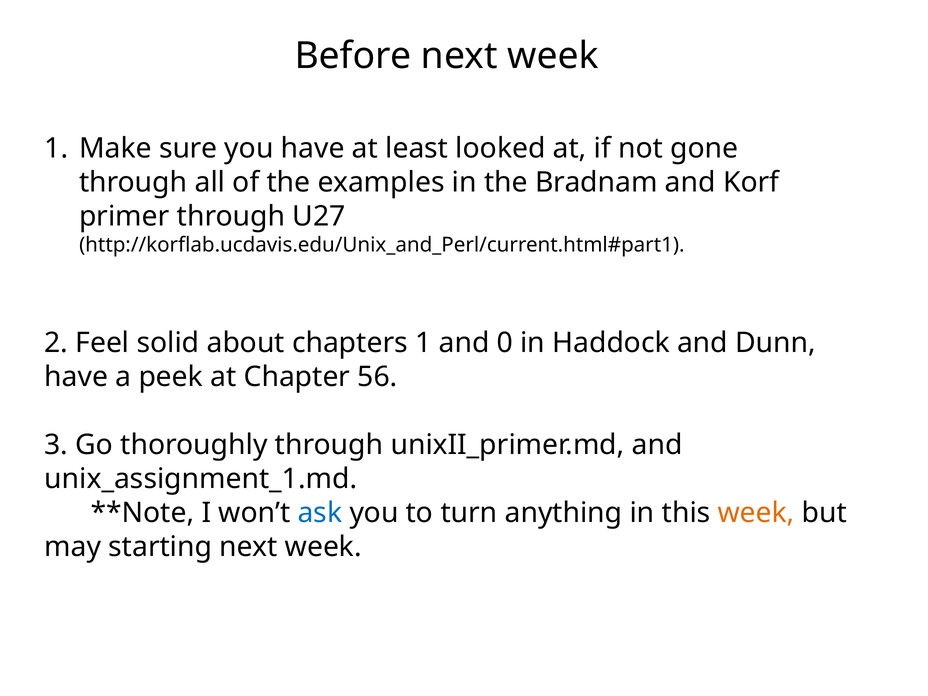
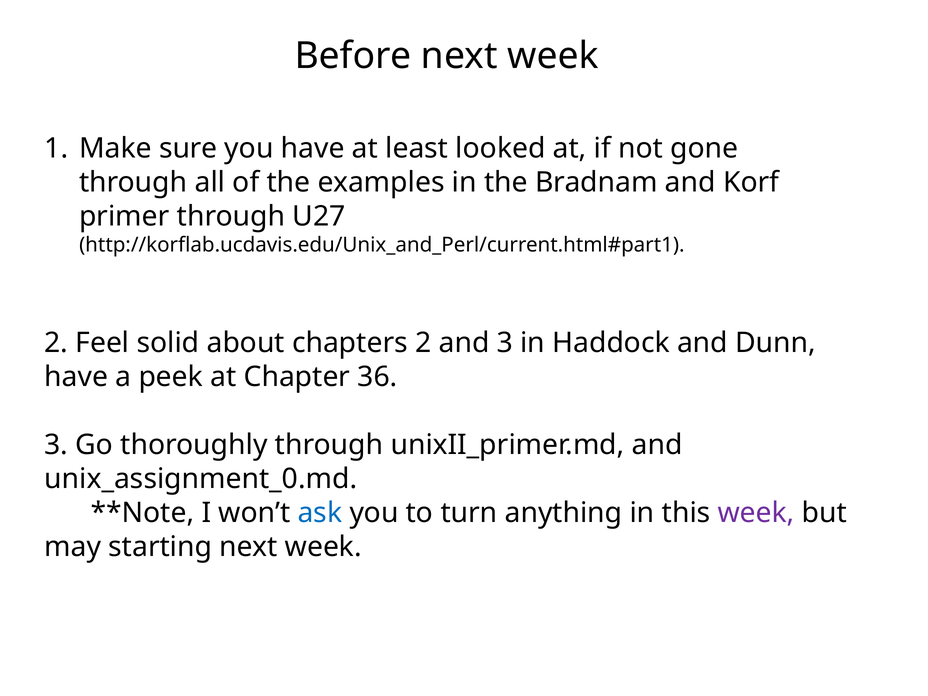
chapters 1: 1 -> 2
and 0: 0 -> 3
56: 56 -> 36
unix_assignment_1.md: unix_assignment_1.md -> unix_assignment_0.md
week at (756, 513) colour: orange -> purple
